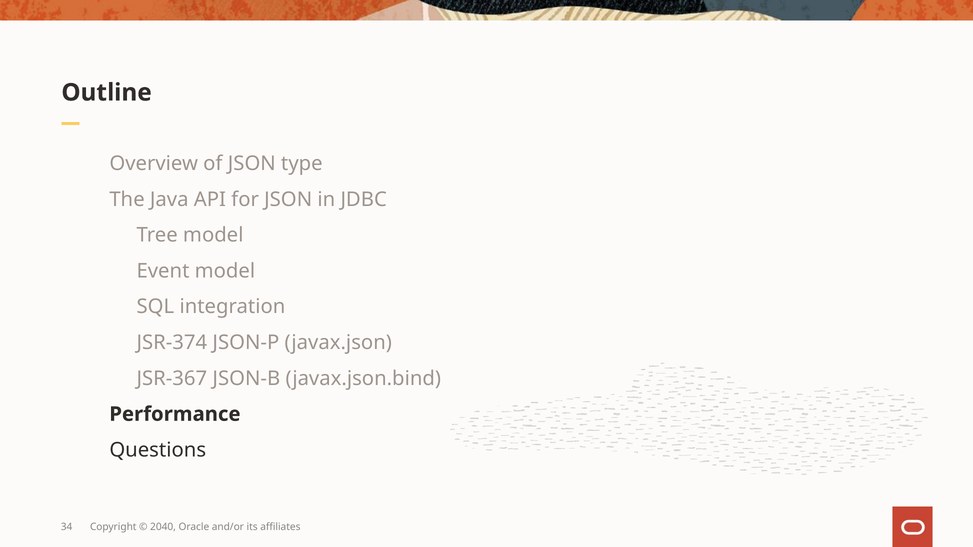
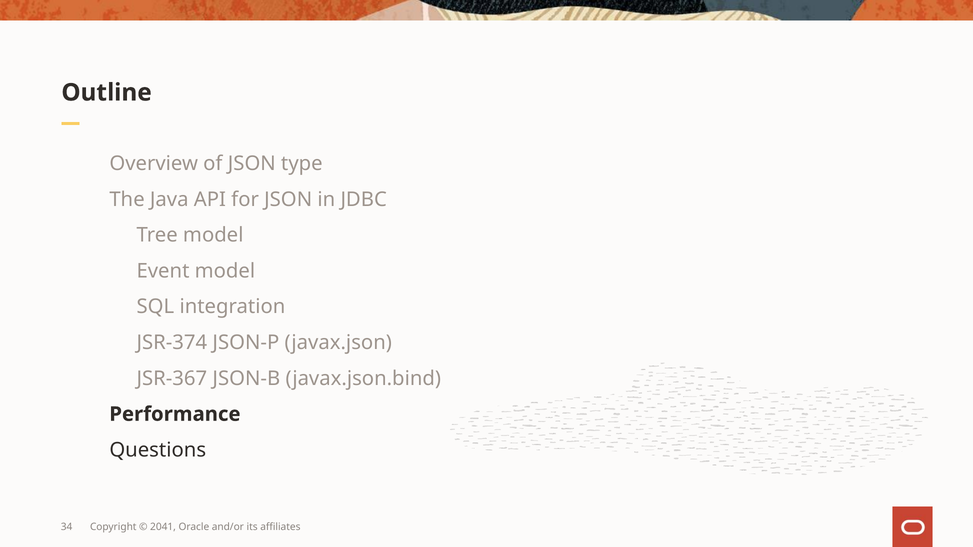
2040: 2040 -> 2041
